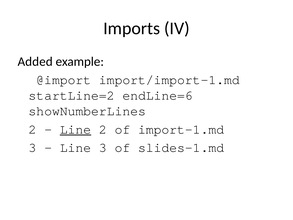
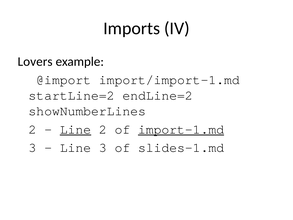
Added: Added -> Lovers
endLine=6: endLine=6 -> endLine=2
import-1.md underline: none -> present
